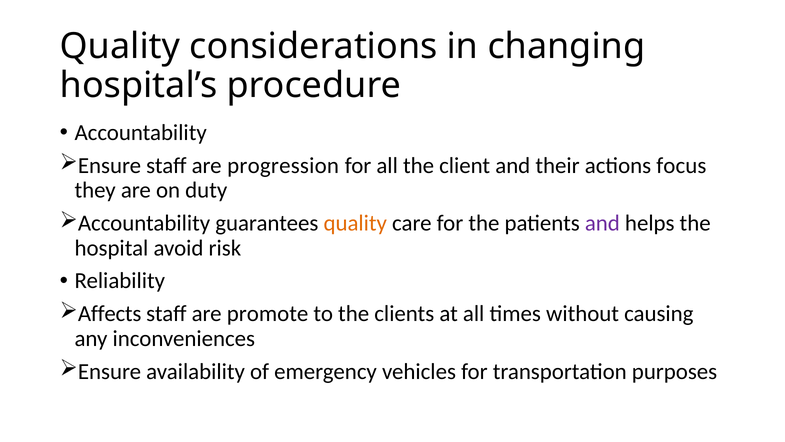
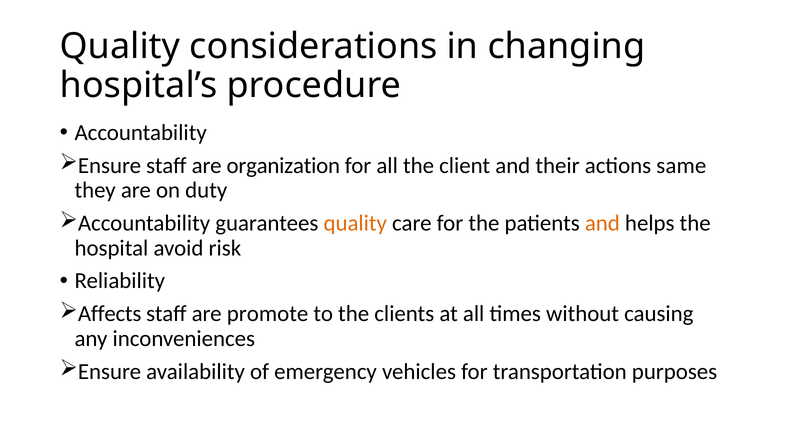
progression: progression -> organization
focus: focus -> same
and at (602, 223) colour: purple -> orange
